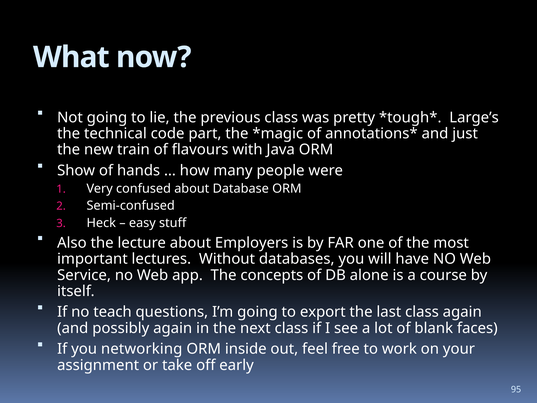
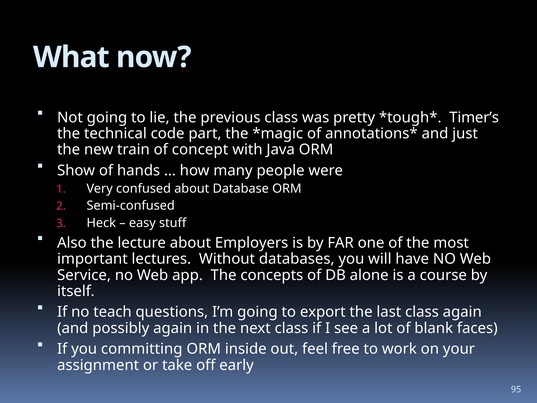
Large’s: Large’s -> Timer’s
flavours: flavours -> concept
networking: networking -> committing
